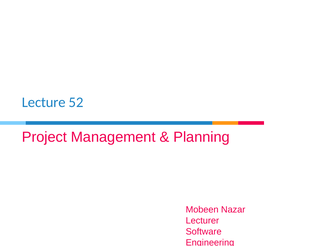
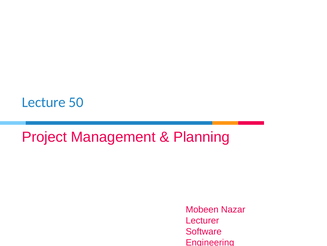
52: 52 -> 50
